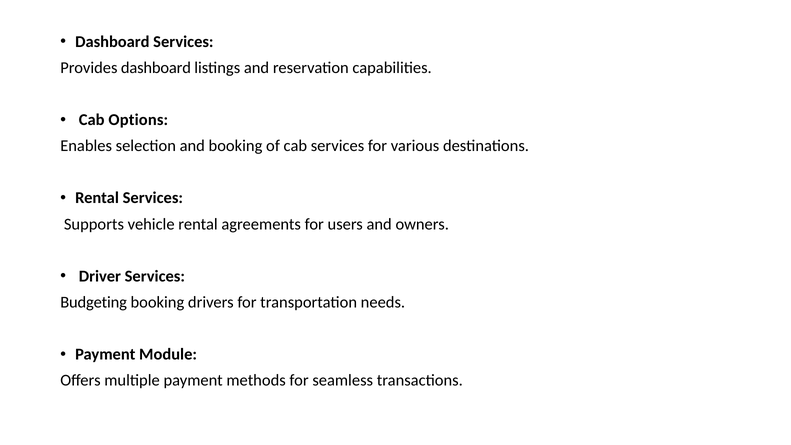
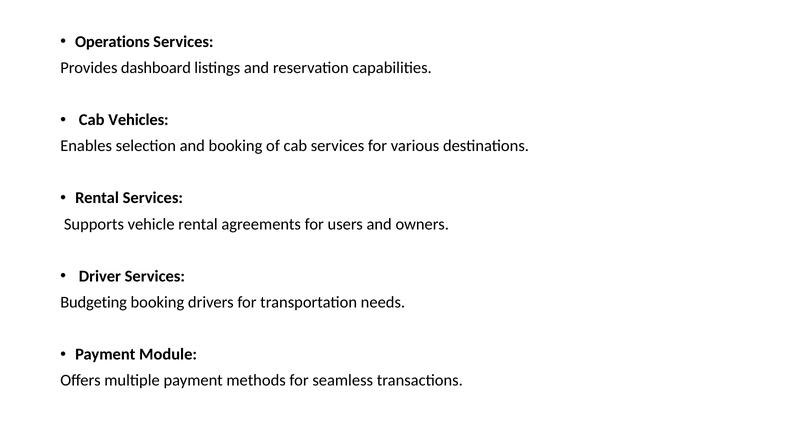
Dashboard at (112, 42): Dashboard -> Operations
Options: Options -> Vehicles
